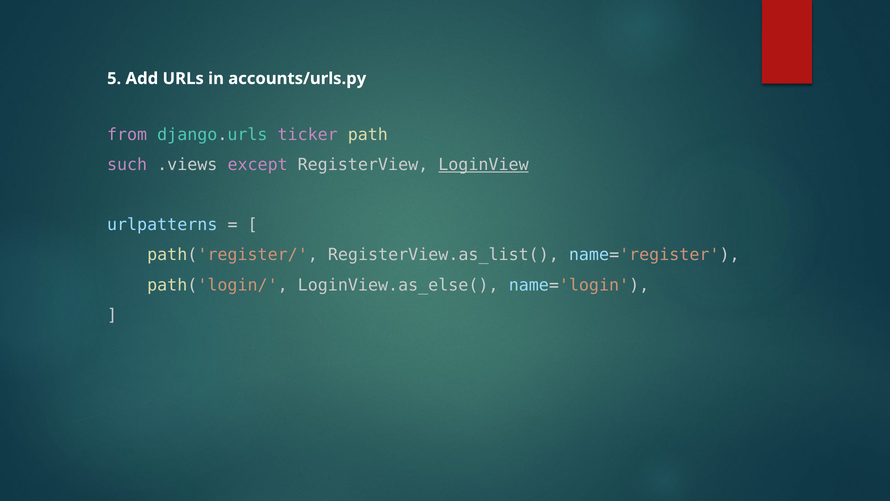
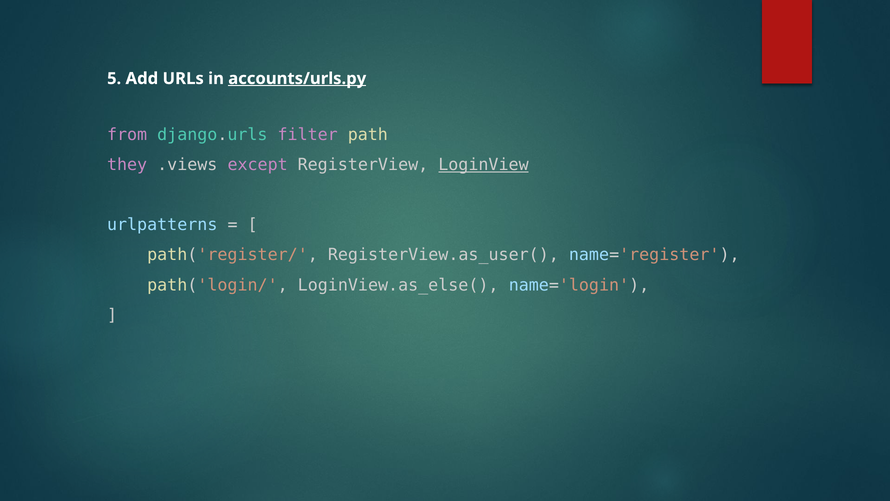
accounts/urls.py underline: none -> present
ticker: ticker -> filter
such: such -> they
RegisterView.as_list(: RegisterView.as_list( -> RegisterView.as_user(
